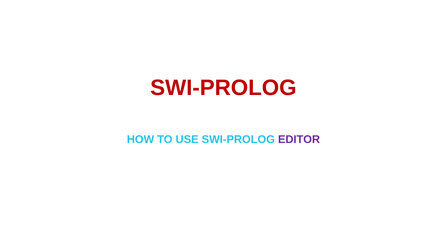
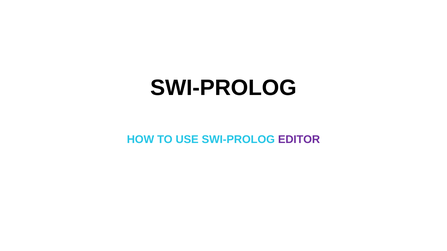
SWI-PROLOG at (223, 88) colour: red -> black
